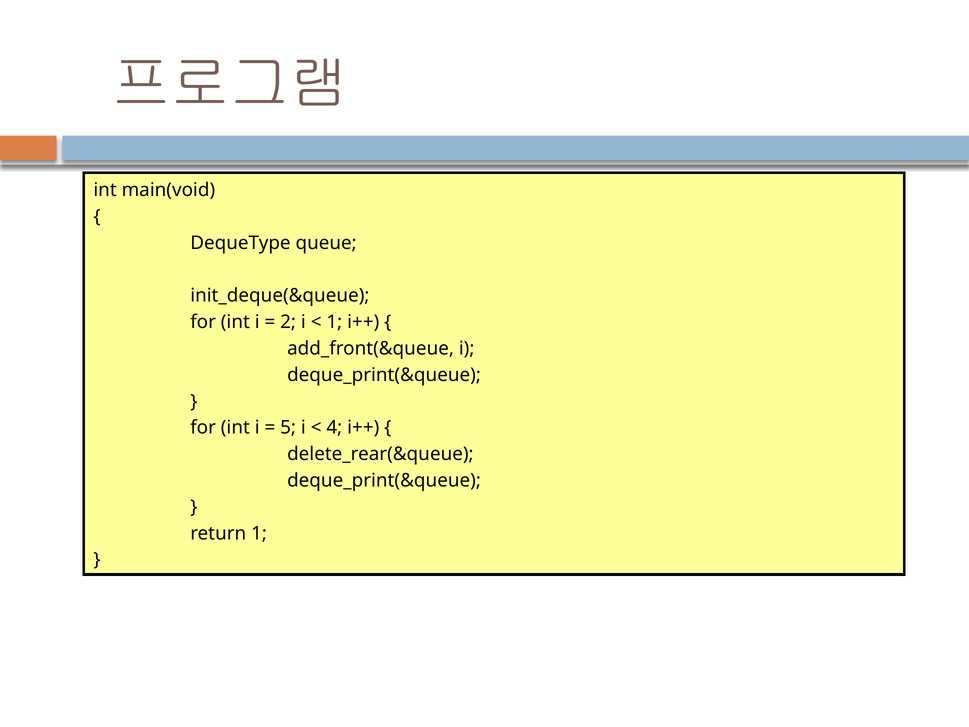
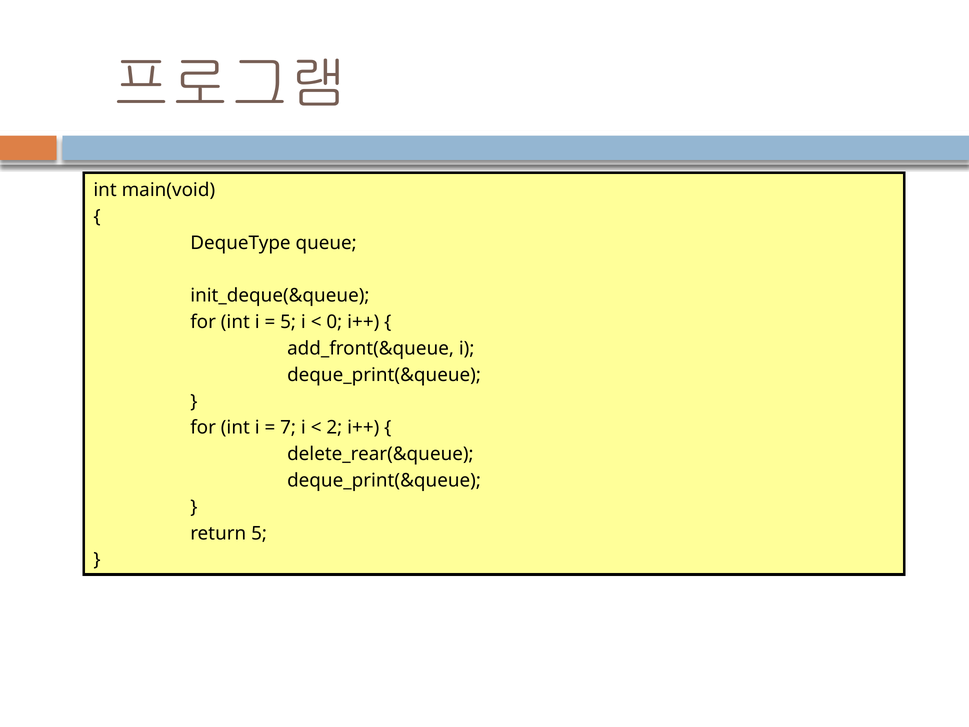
2 at (288, 322): 2 -> 5
1 at (334, 322): 1 -> 0
5: 5 -> 7
4: 4 -> 2
return 1: 1 -> 5
